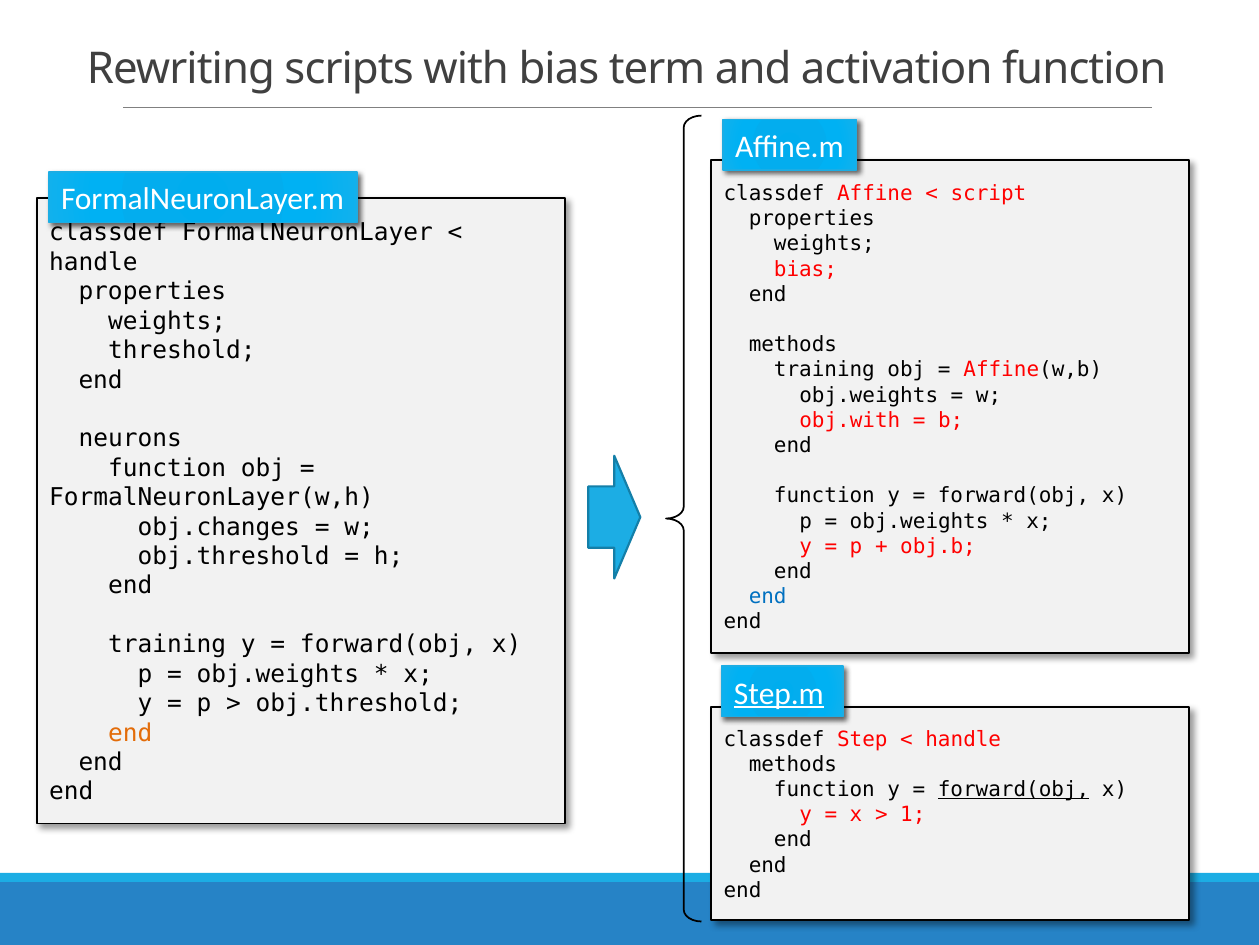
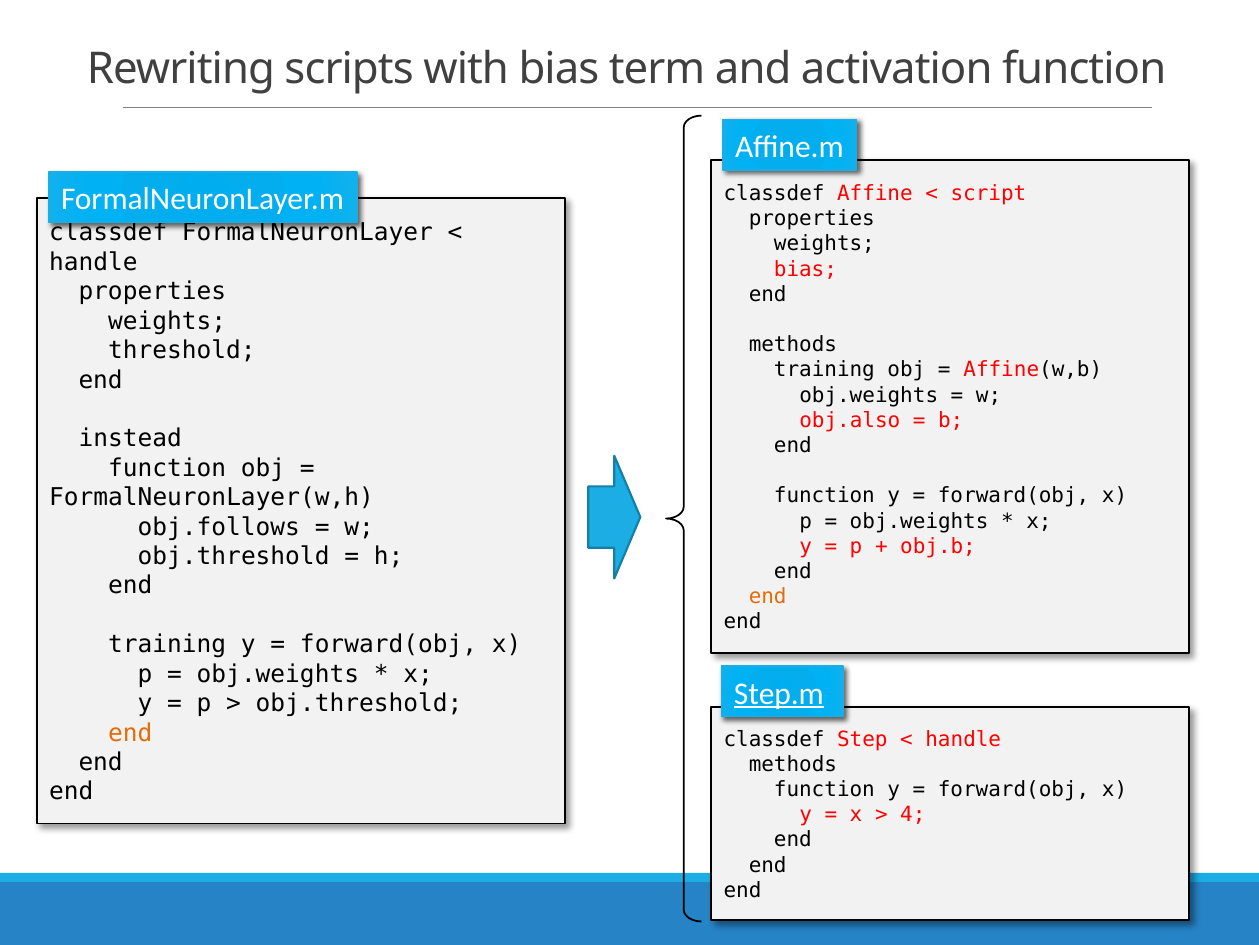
obj.with: obj.with -> obj.also
neurons: neurons -> instead
obj.changes: obj.changes -> obj.follows
end at (768, 596) colour: blue -> orange
forward(obj at (1014, 789) underline: present -> none
1: 1 -> 4
